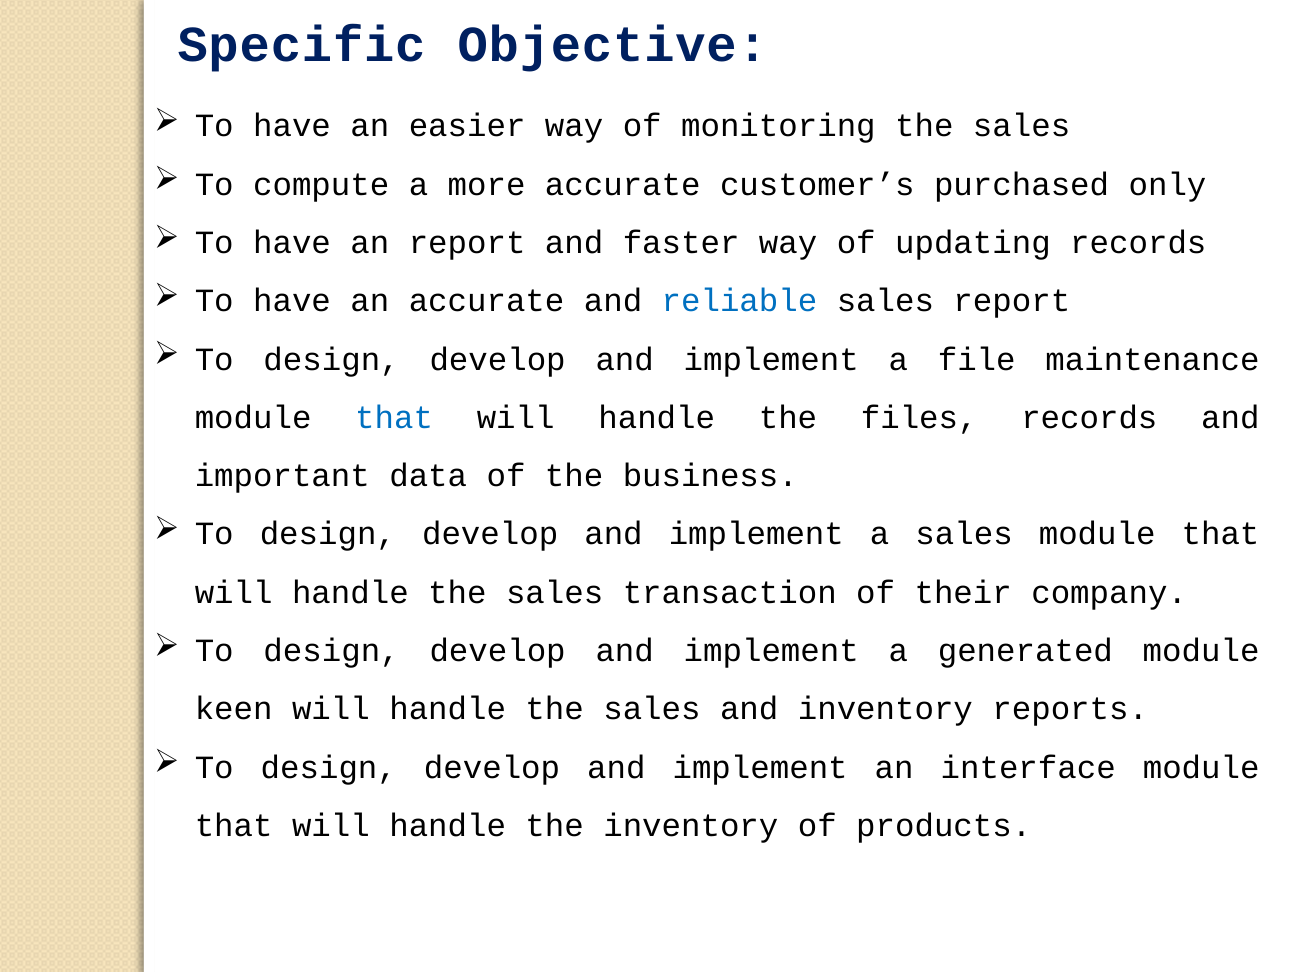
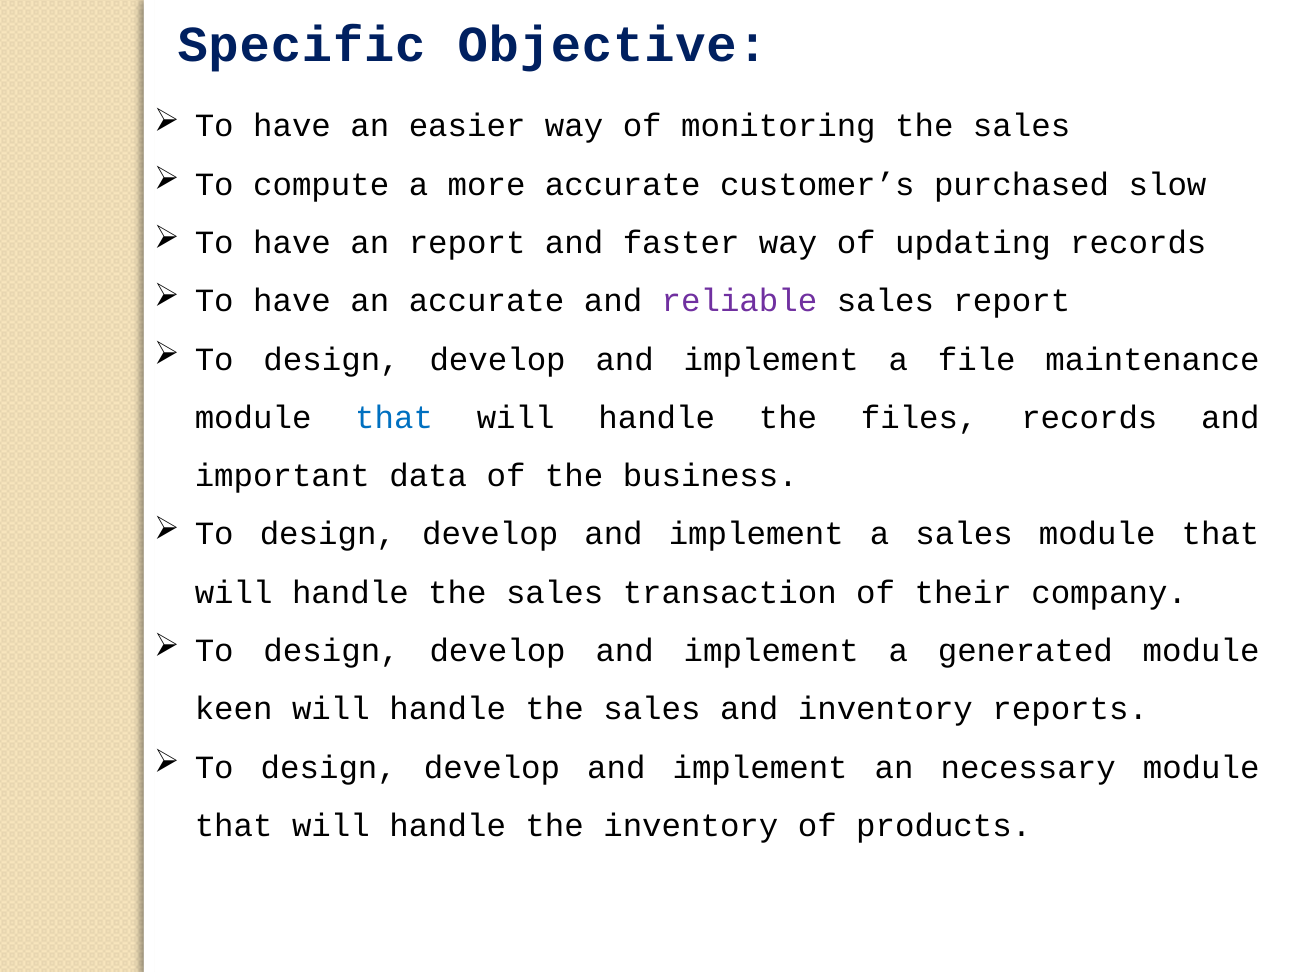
only: only -> slow
reliable colour: blue -> purple
interface: interface -> necessary
